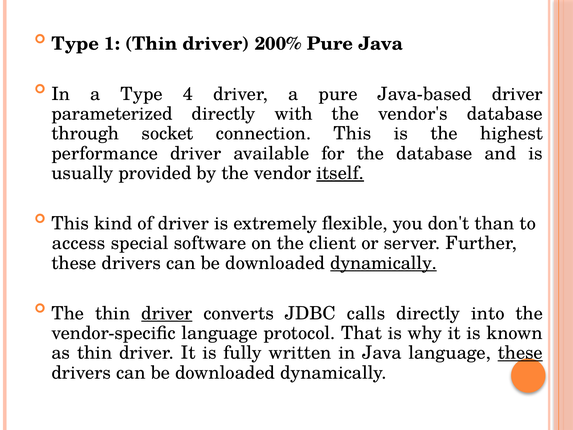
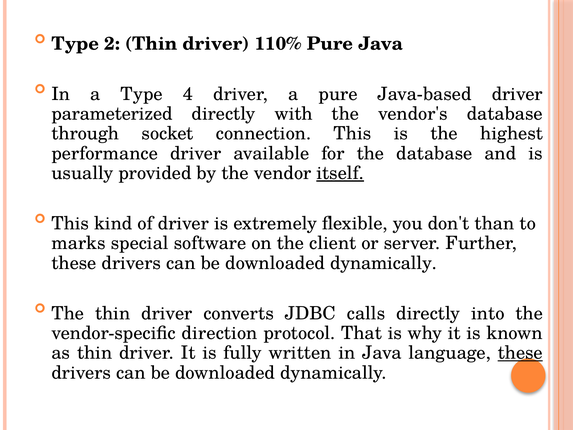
1: 1 -> 2
200%: 200% -> 110%
access: access -> marks
dynamically at (383, 263) underline: present -> none
driver at (167, 313) underline: present -> none
vendor-specific language: language -> direction
